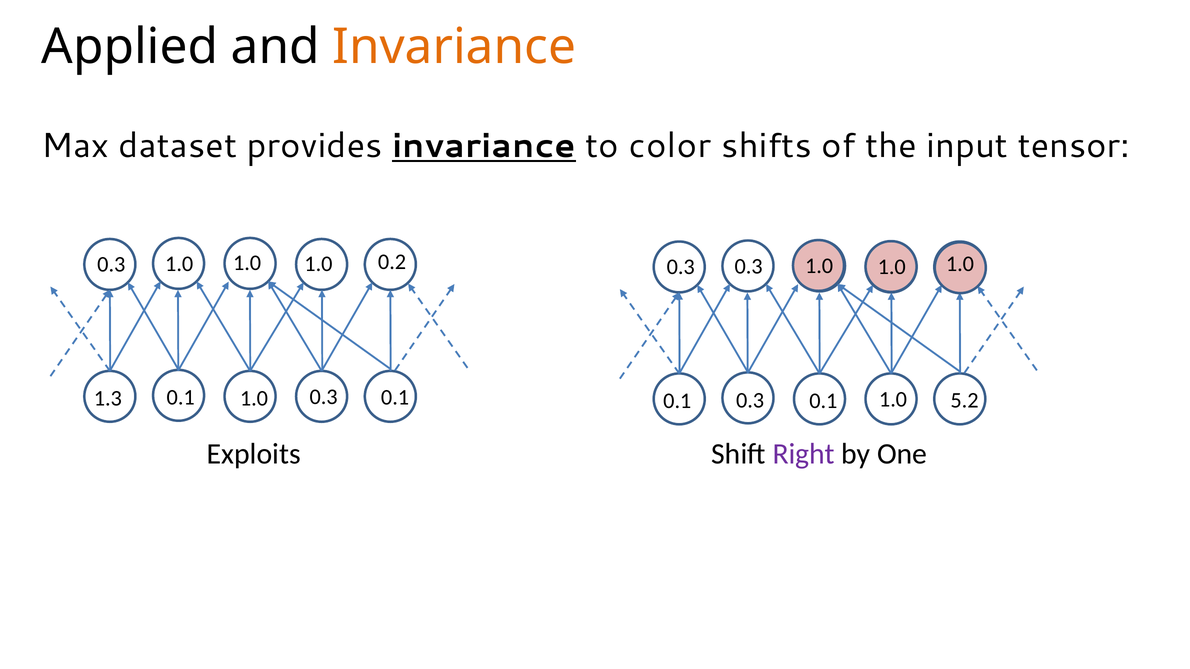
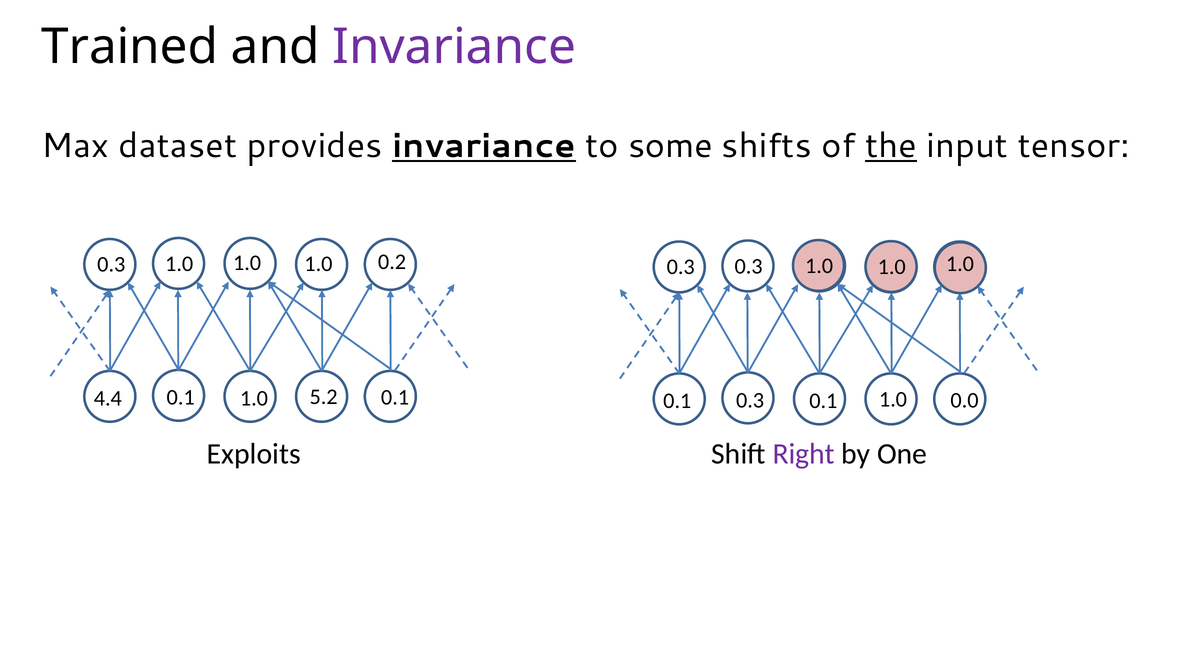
Applied: Applied -> Trained
Invariance at (454, 47) colour: orange -> purple
color: color -> some
the underline: none -> present
0.3 at (324, 397): 0.3 -> 5.2
1.3: 1.3 -> 4.4
5.2: 5.2 -> 0.0
